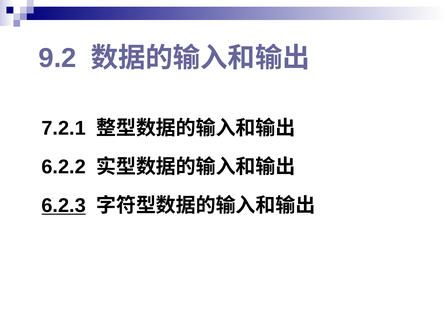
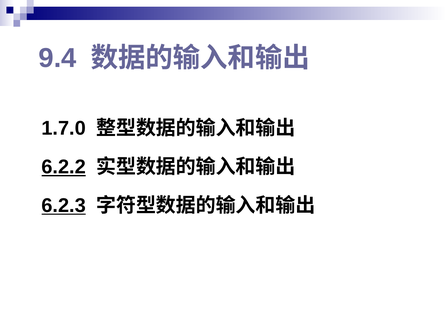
9.2: 9.2 -> 9.4
7.2.1: 7.2.1 -> 1.7.0
6.2.2 underline: none -> present
